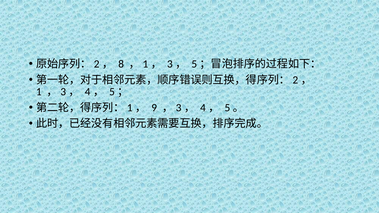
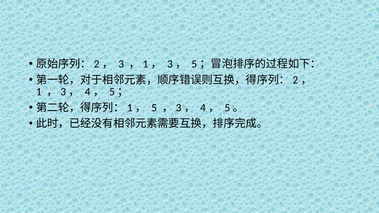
8: 8 -> 3
9: 9 -> 5
